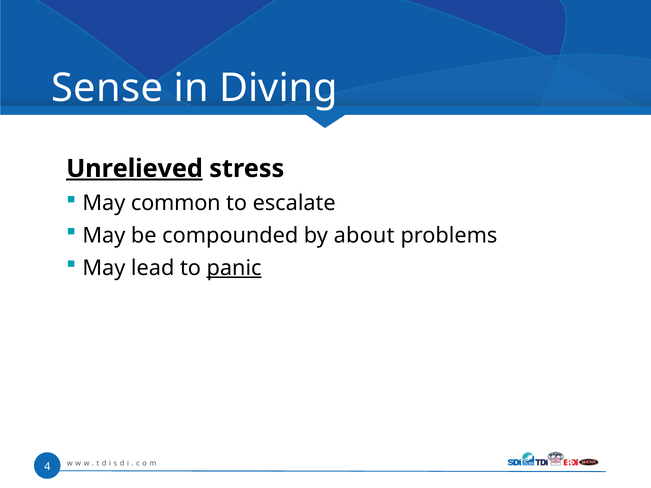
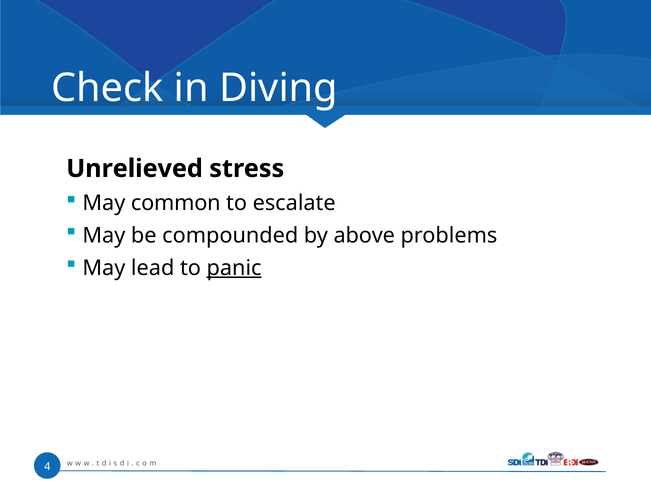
Sense: Sense -> Check
Unrelieved underline: present -> none
about: about -> above
